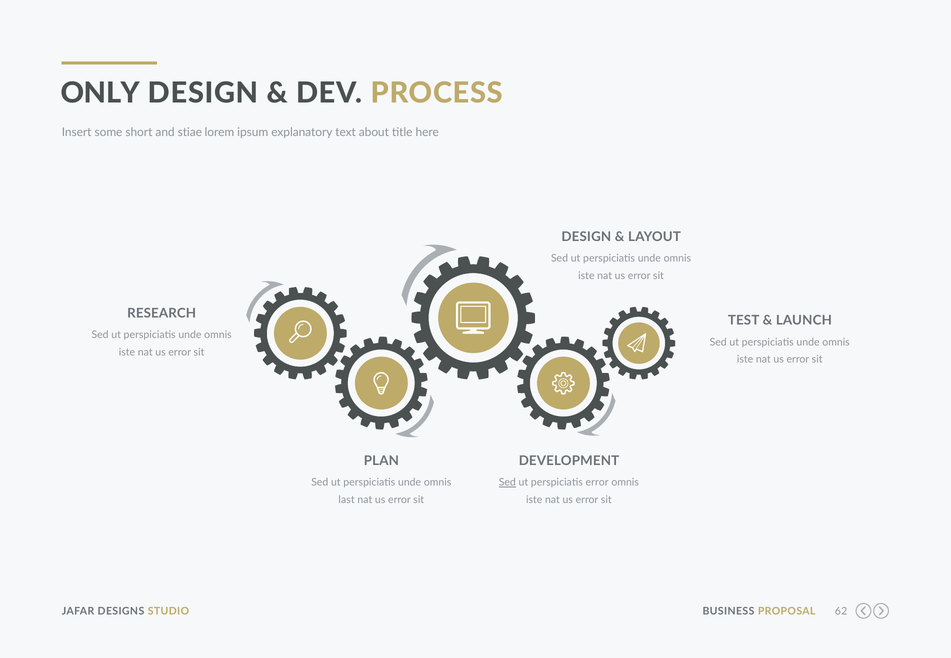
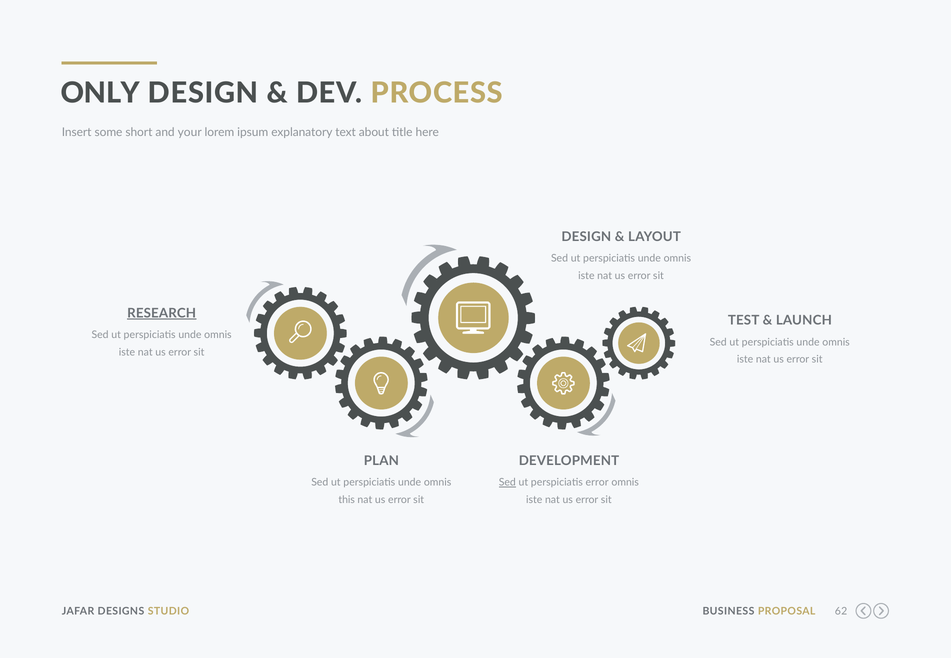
stiae: stiae -> your
RESEARCH underline: none -> present
last: last -> this
